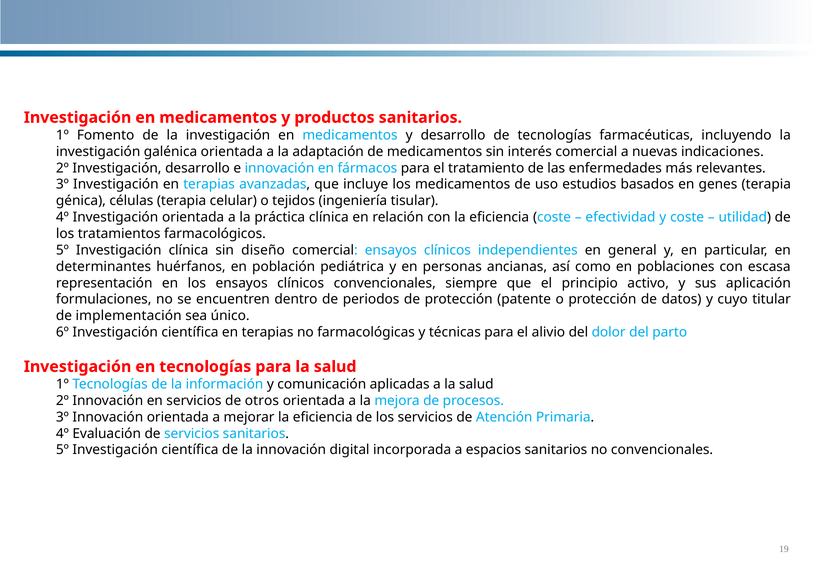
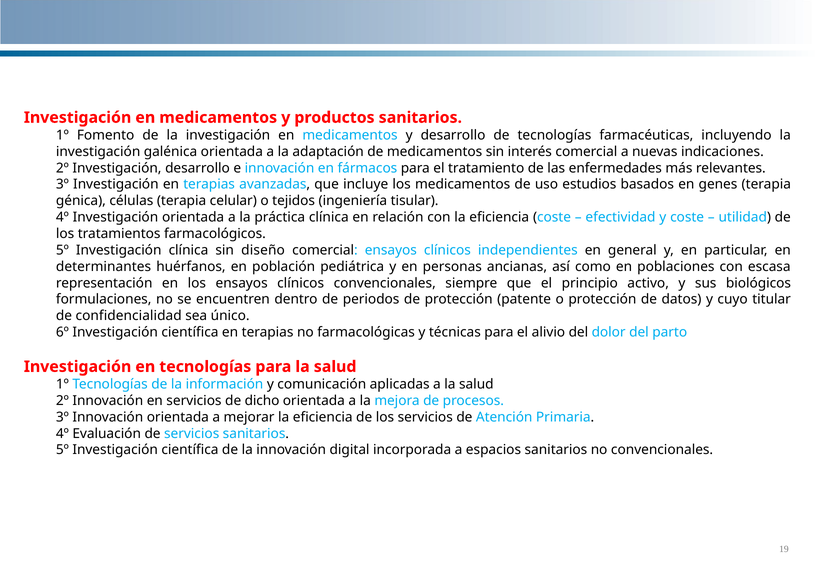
aplicación: aplicación -> biológicos
implementación: implementación -> confidencialidad
otros: otros -> dicho
